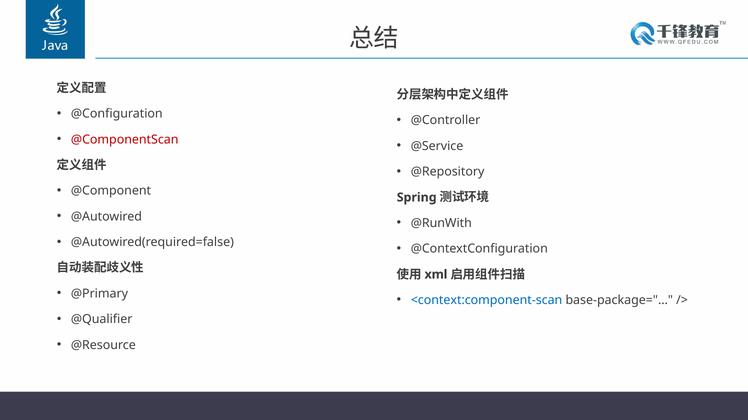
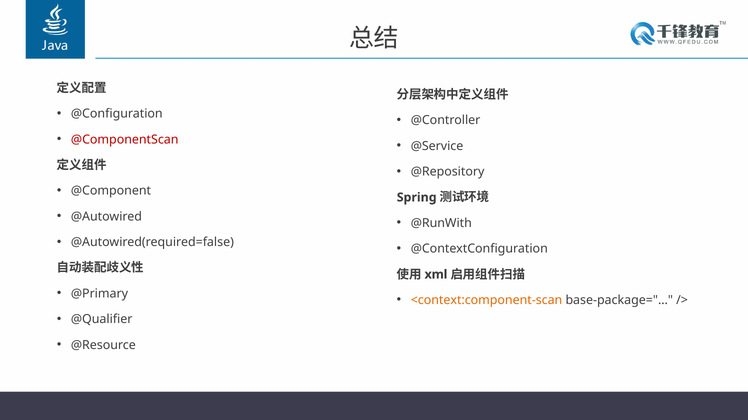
<context:component-scan colour: blue -> orange
